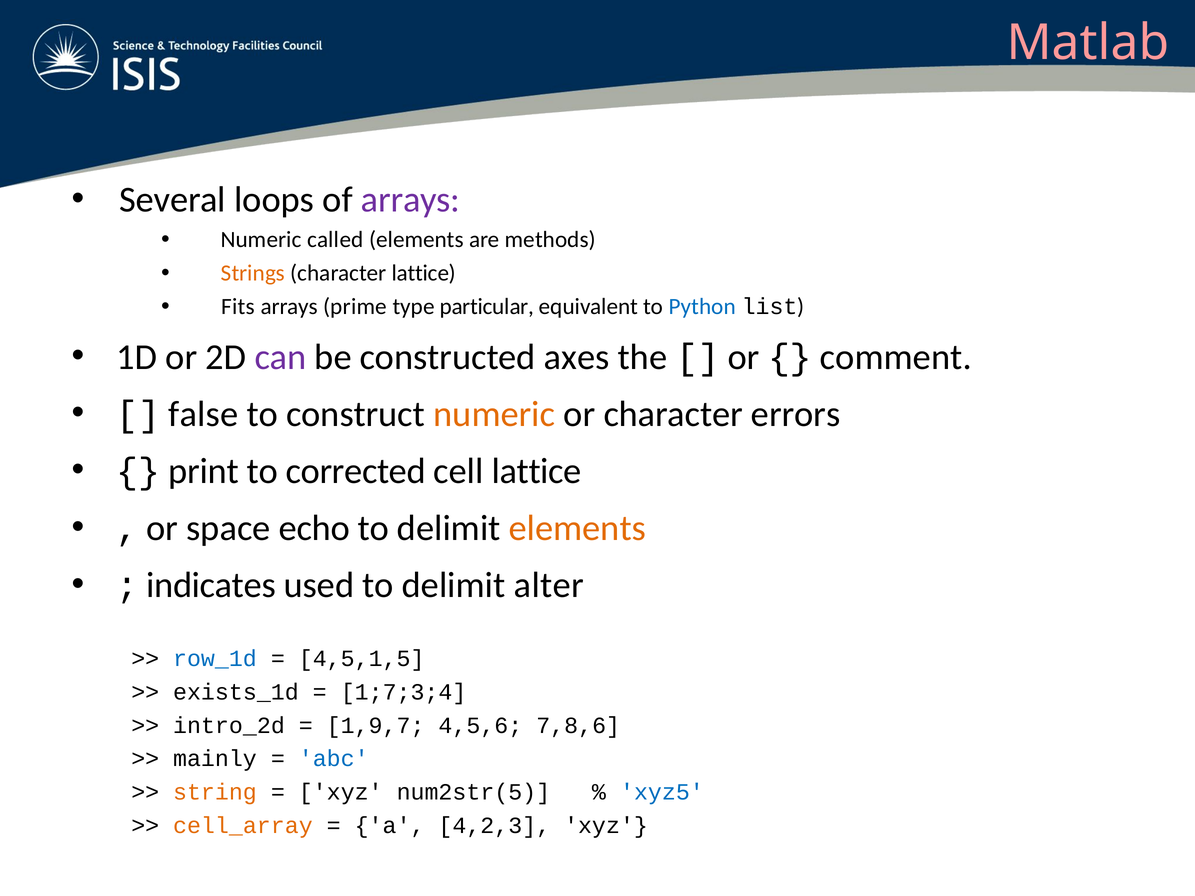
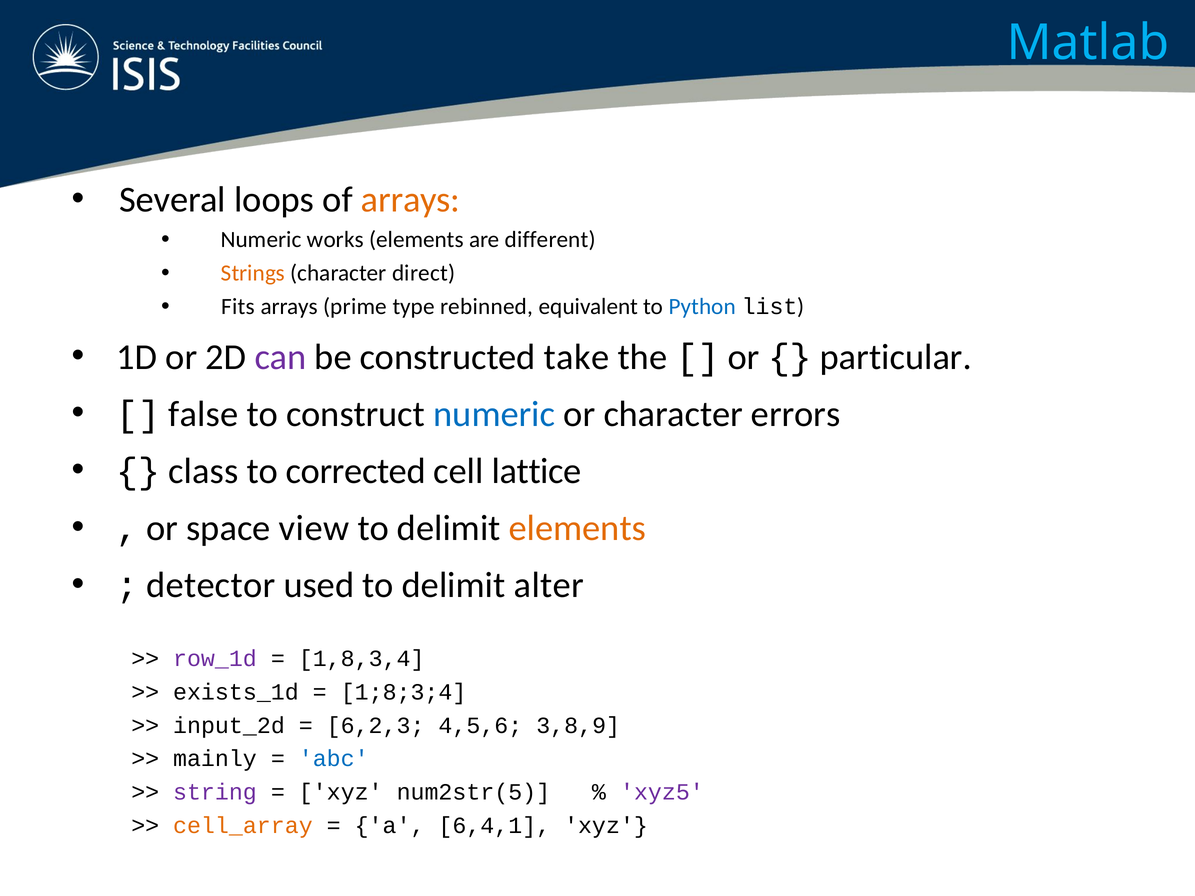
Matlab colour: pink -> light blue
arrays at (411, 200) colour: purple -> orange
called: called -> works
methods: methods -> different
character lattice: lattice -> direct
particular: particular -> rebinned
axes: axes -> take
comment: comment -> particular
numeric at (494, 414) colour: orange -> blue
print: print -> class
echo: echo -> view
indicates: indicates -> detector
row_1d colour: blue -> purple
4,5,1,5: 4,5,1,5 -> 1,8,3,4
1;7;3;4: 1;7;3;4 -> 1;8;3;4
intro_2d: intro_2d -> input_2d
1,9,7: 1,9,7 -> 6,2,3
7,8,6: 7,8,6 -> 3,8,9
string colour: orange -> purple
xyz5 colour: blue -> purple
4,2,3: 4,2,3 -> 6,4,1
